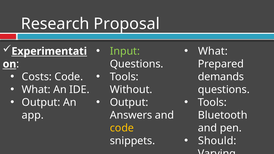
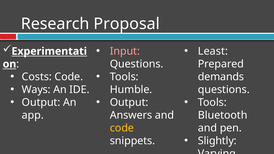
Input colour: light green -> pink
What at (213, 51): What -> Least
What at (36, 90): What -> Ways
Without: Without -> Humble
Should: Should -> Slightly
